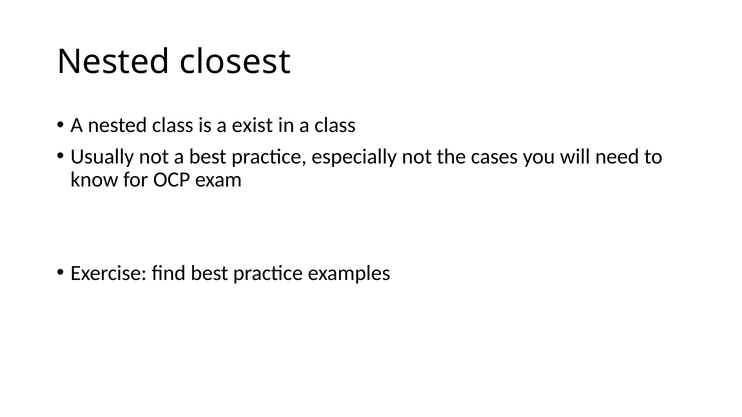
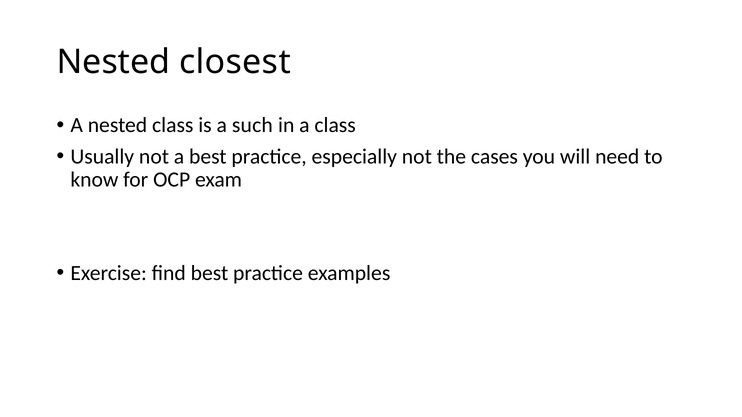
exist: exist -> such
